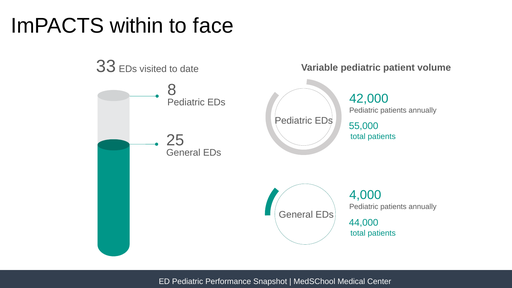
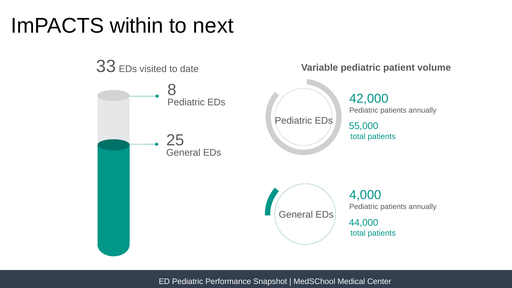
face: face -> next
